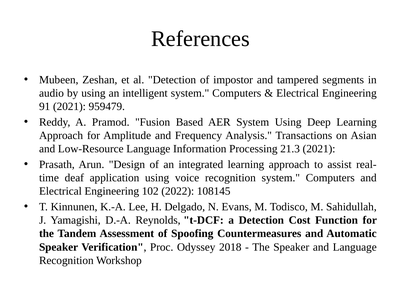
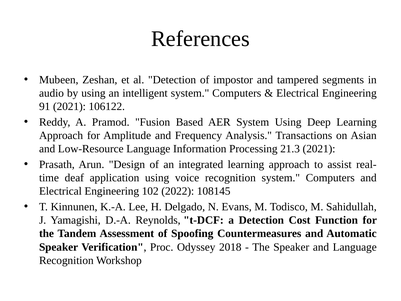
959479: 959479 -> 106122
